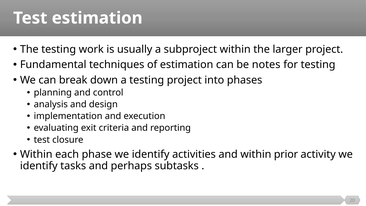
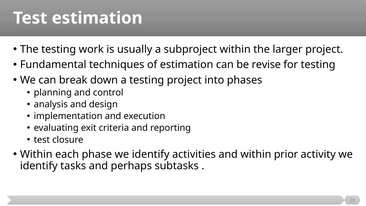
notes: notes -> revise
